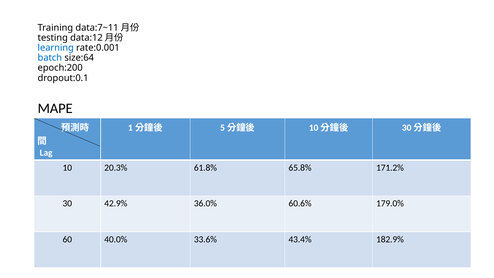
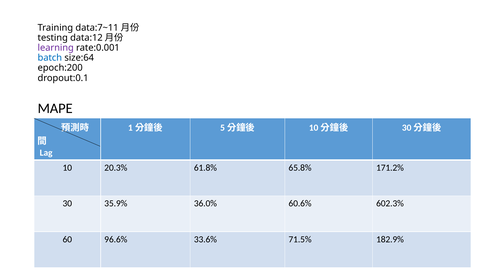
learning colour: blue -> purple
42.9%: 42.9% -> 35.9%
179.0%: 179.0% -> 602.3%
40.0%: 40.0% -> 96.6%
43.4%: 43.4% -> 71.5%
